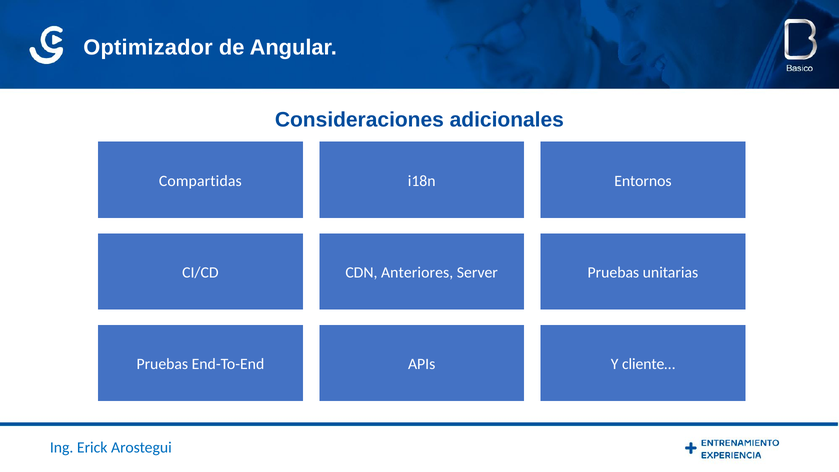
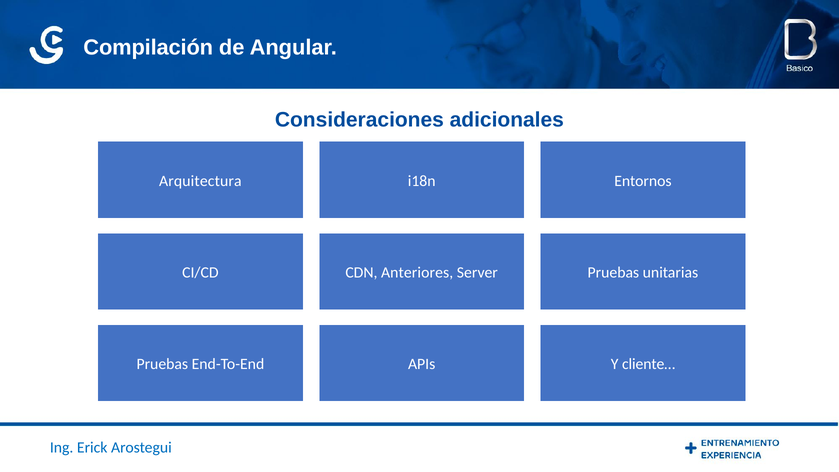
Optimizador: Optimizador -> Compilación
Compartidas: Compartidas -> Arquitectura
